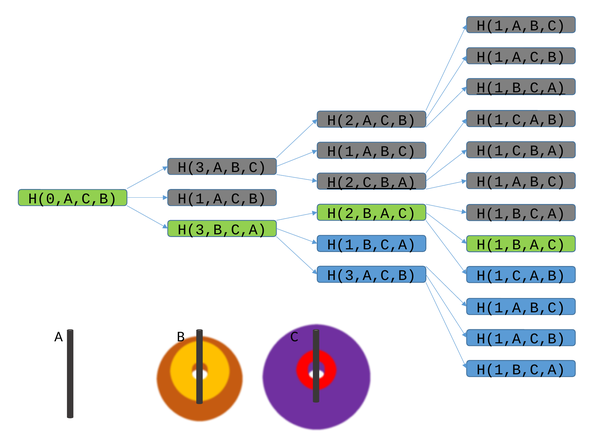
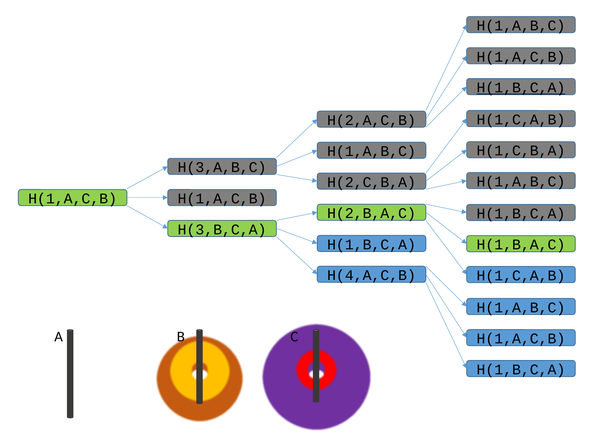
H(2,C,B,A underline: present -> none
H(0,A,C,B at (73, 199): H(0,A,C,B -> H(1,A,C,B
H(3,A,C,B: H(3,A,C,B -> H(4,A,C,B
